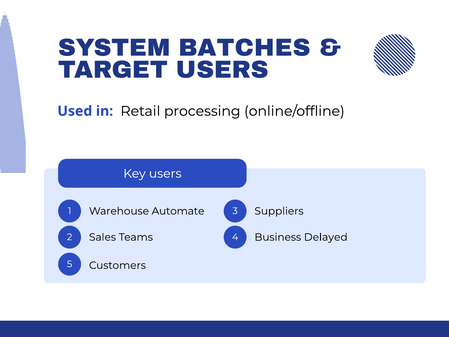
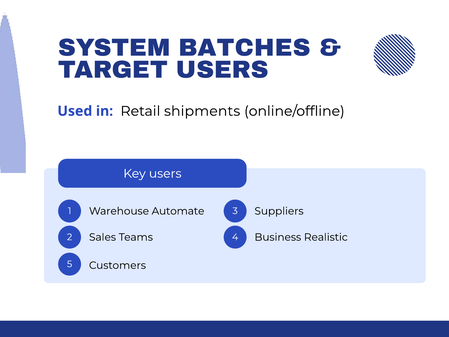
processing: processing -> shipments
Delayed: Delayed -> Realistic
